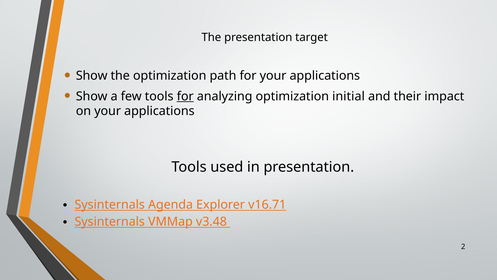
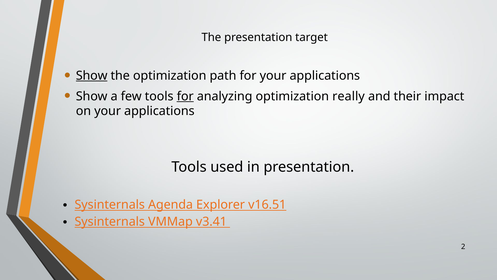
Show at (92, 76) underline: none -> present
initial: initial -> really
v16.71: v16.71 -> v16.51
v3.48: v3.48 -> v3.41
